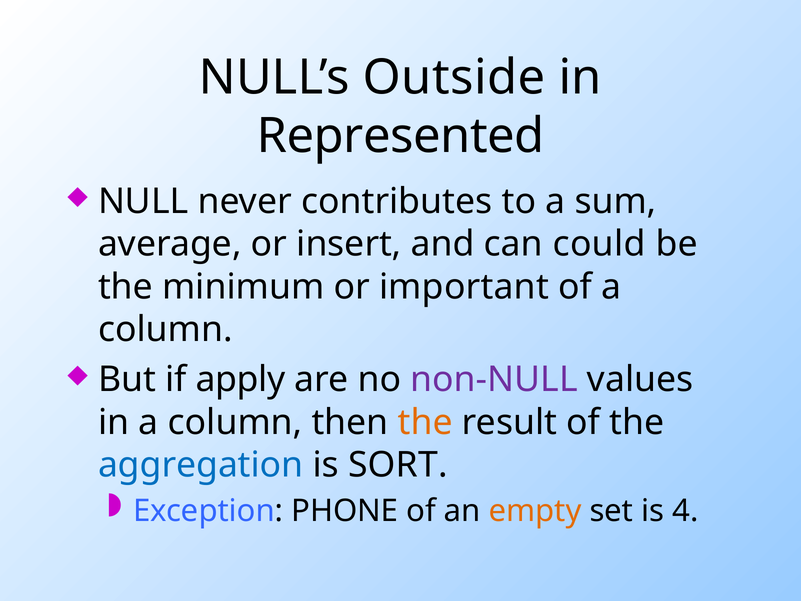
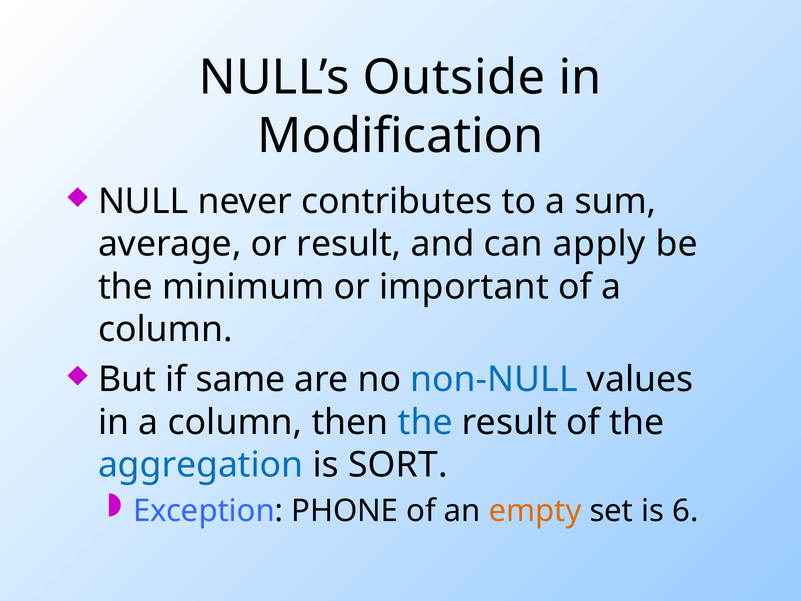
Represented: Represented -> Modification
or insert: insert -> result
could: could -> apply
apply: apply -> same
non-NULL colour: purple -> blue
the at (425, 422) colour: orange -> blue
4: 4 -> 6
